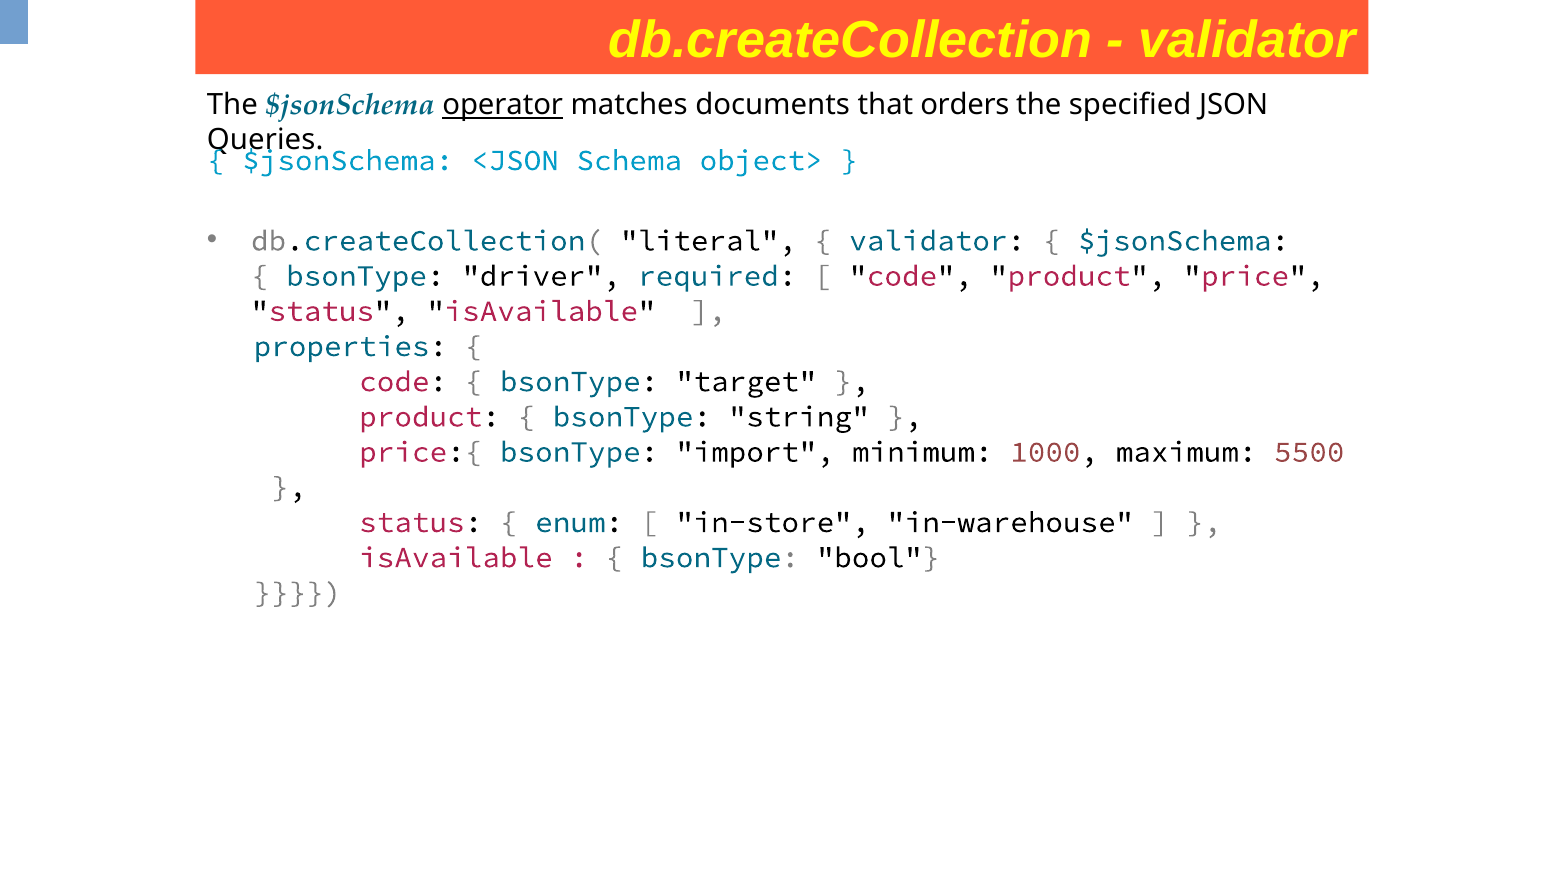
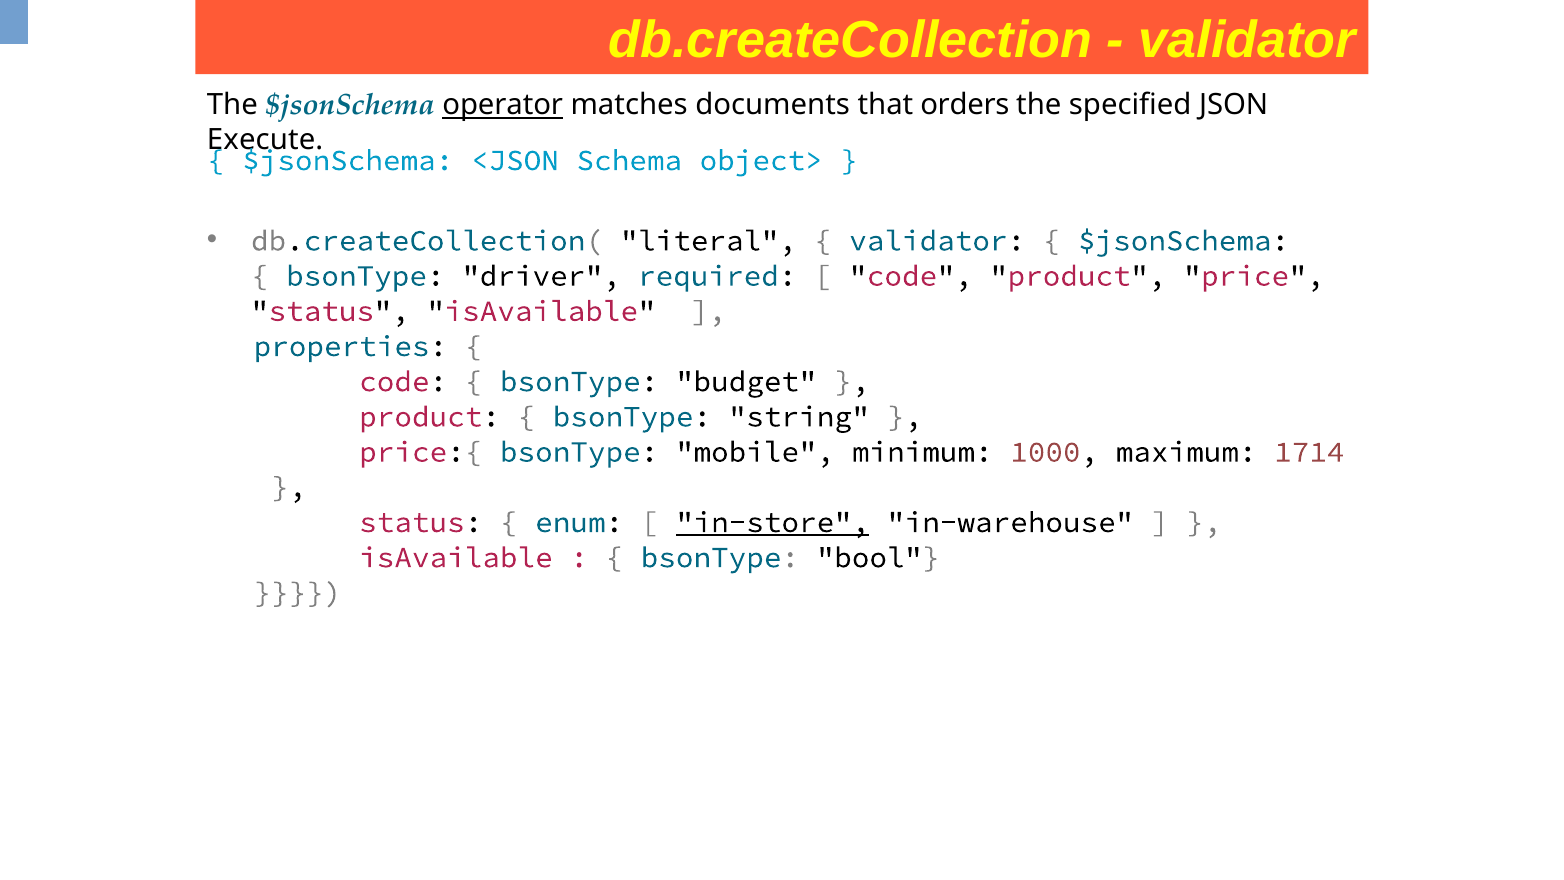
Queries: Queries -> Execute
target: target -> budget
import: import -> mobile
5500: 5500 -> 1714
in-store underline: none -> present
